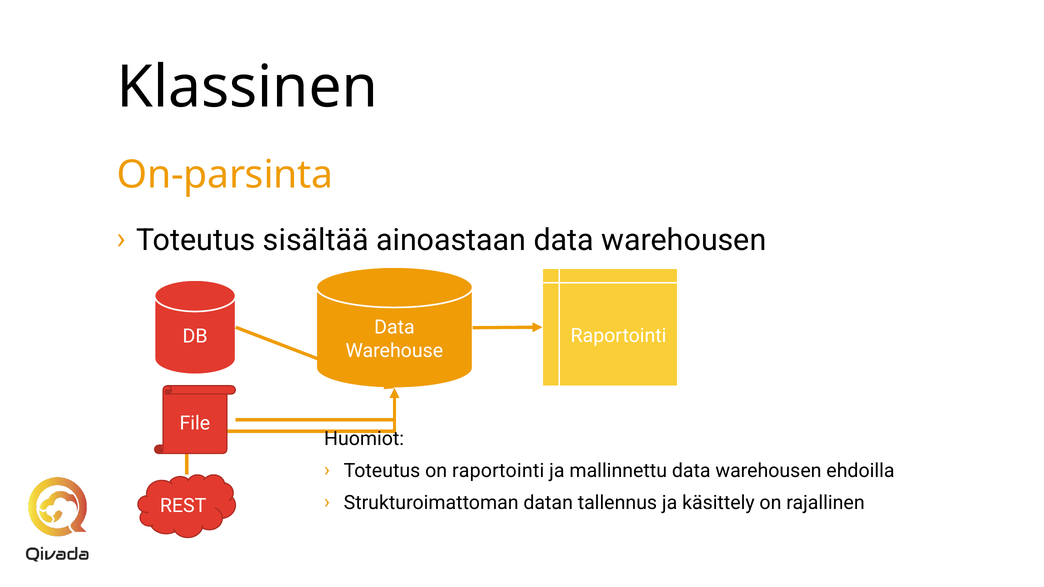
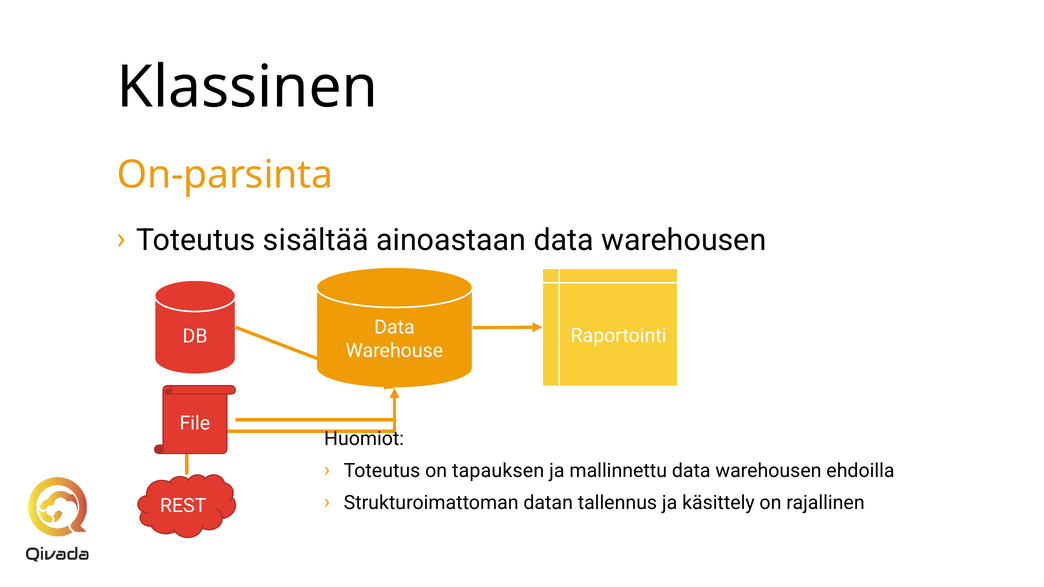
on raportointi: raportointi -> tapauksen
